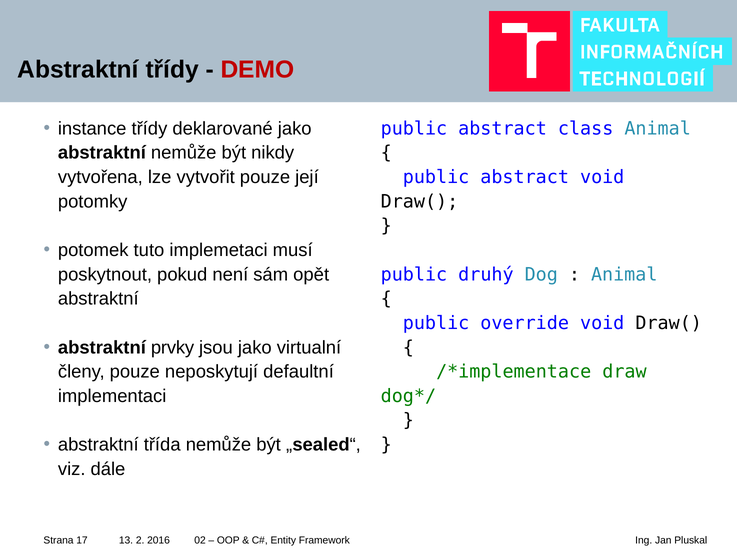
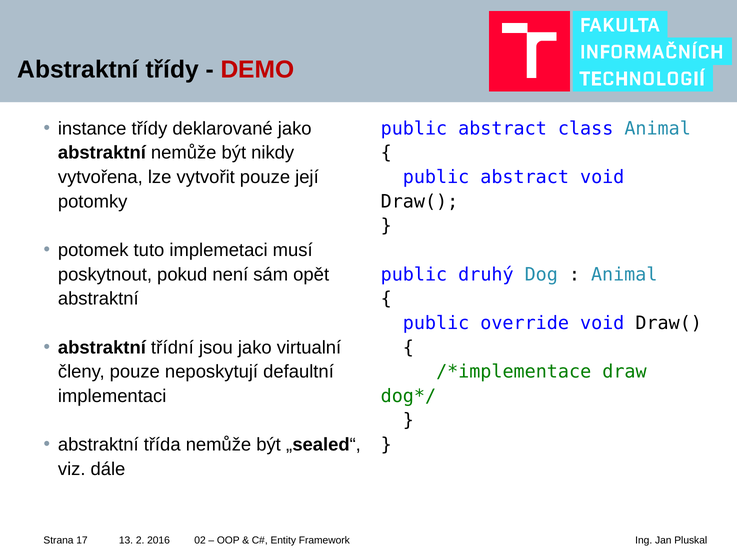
prvky: prvky -> třídní
